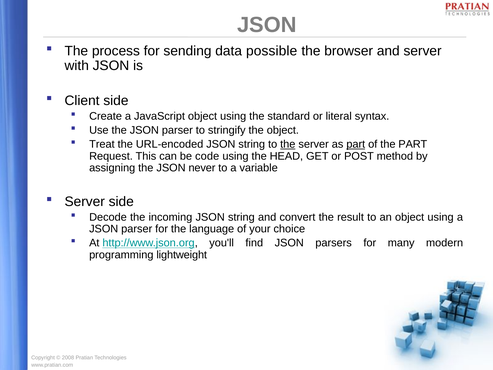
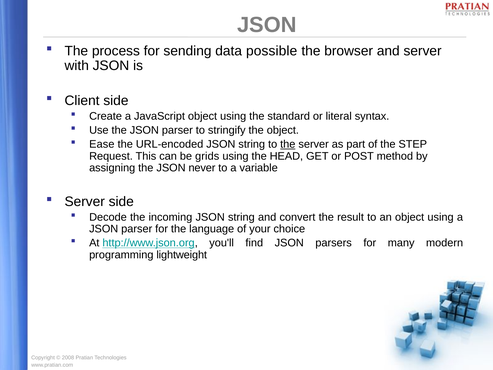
Treat: Treat -> Ease
part at (356, 144) underline: present -> none
the PART: PART -> STEP
code: code -> grids
